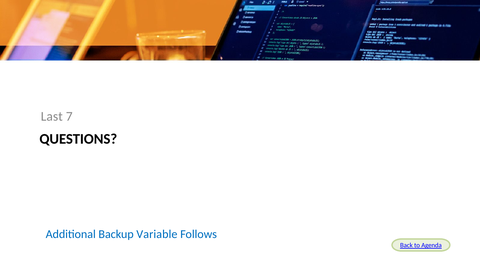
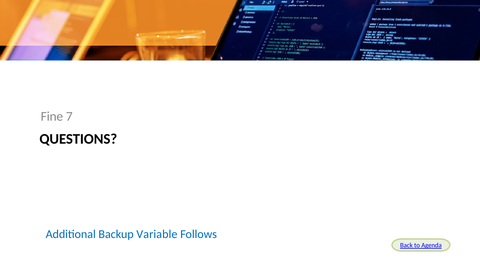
Last: Last -> Fine
